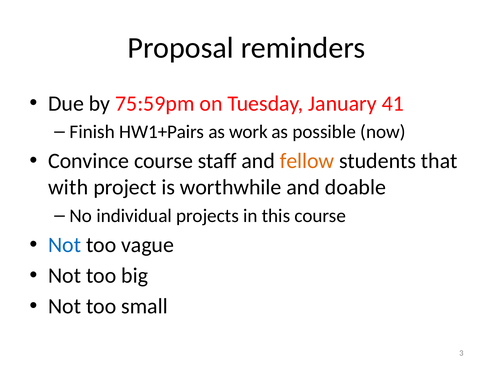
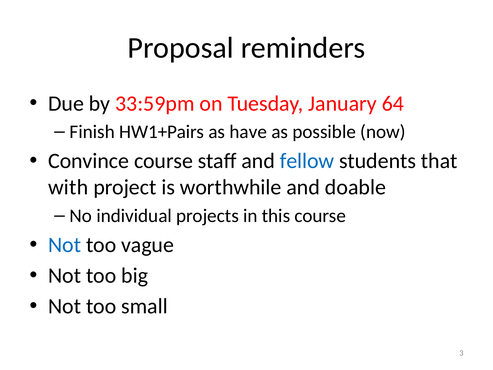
75:59pm: 75:59pm -> 33:59pm
41: 41 -> 64
work: work -> have
fellow colour: orange -> blue
